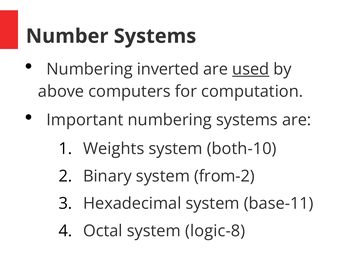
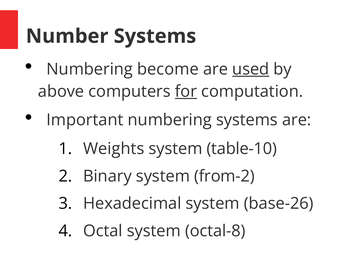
inverted: inverted -> become
for underline: none -> present
both-10: both-10 -> table-10
base-11: base-11 -> base-26
logic-8: logic-8 -> octal-8
